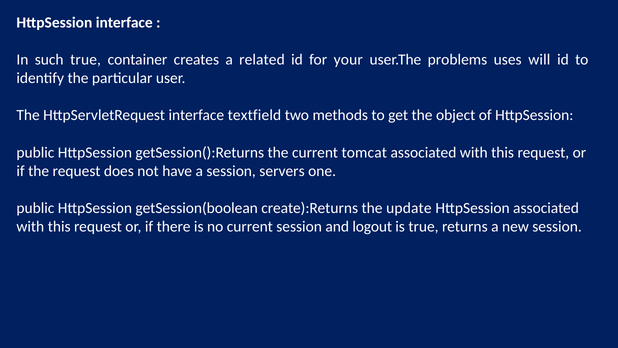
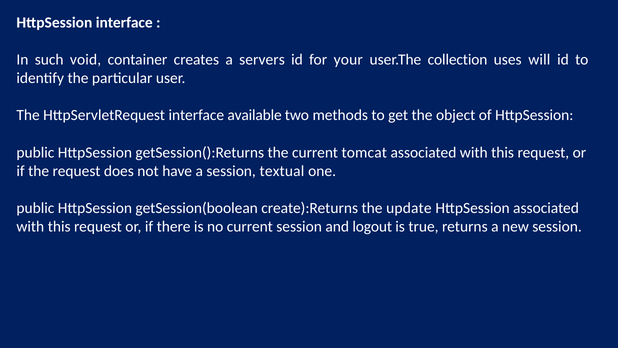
such true: true -> void
related: related -> servers
problems: problems -> collection
textfield: textfield -> available
servers: servers -> textual
